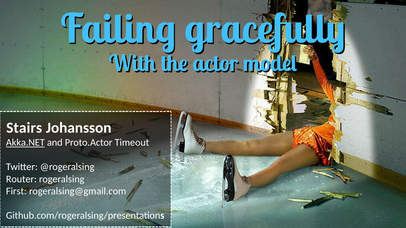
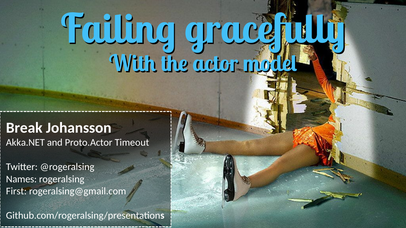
Stairs: Stairs -> Break
Akka.NET underline: present -> none
Router: Router -> Names
